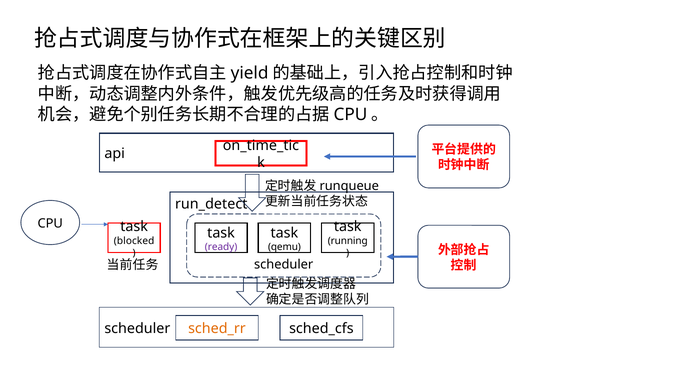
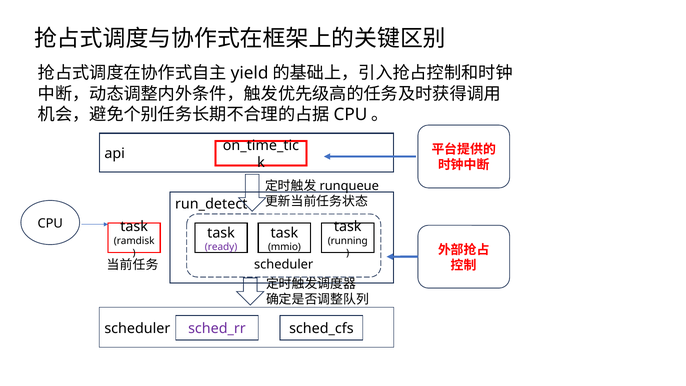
blocked: blocked -> ramdisk
qemu: qemu -> mmio
sched_rr colour: orange -> purple
